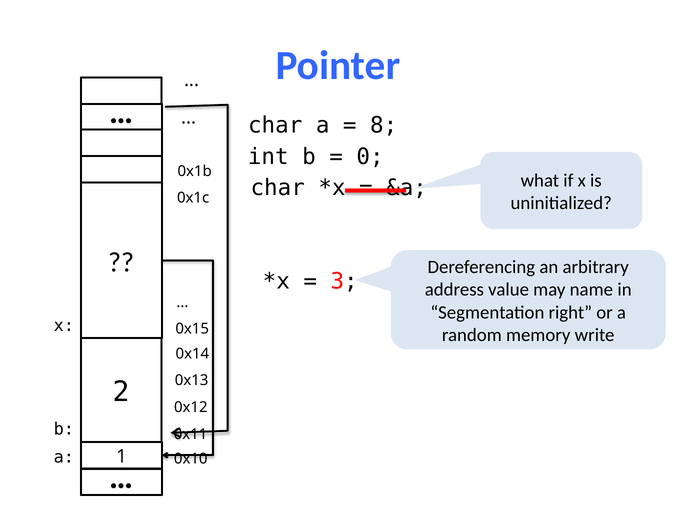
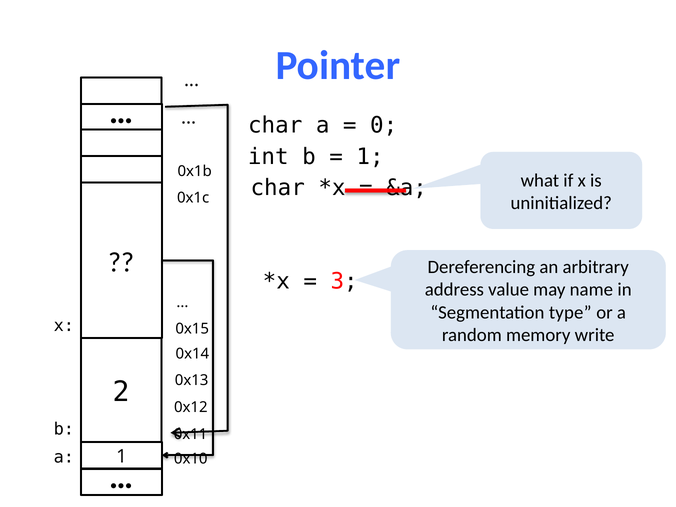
8: 8 -> 0
0 at (370, 157): 0 -> 1
right: right -> type
